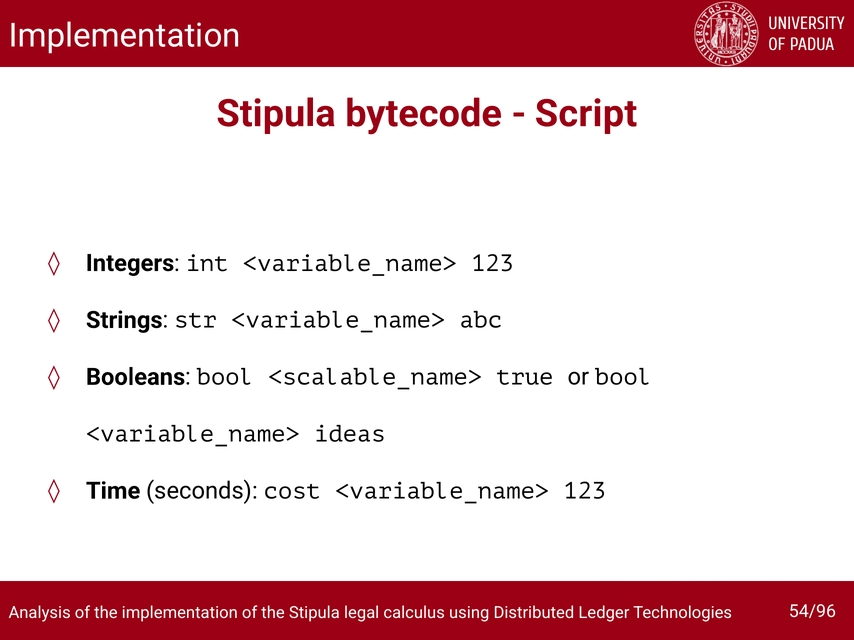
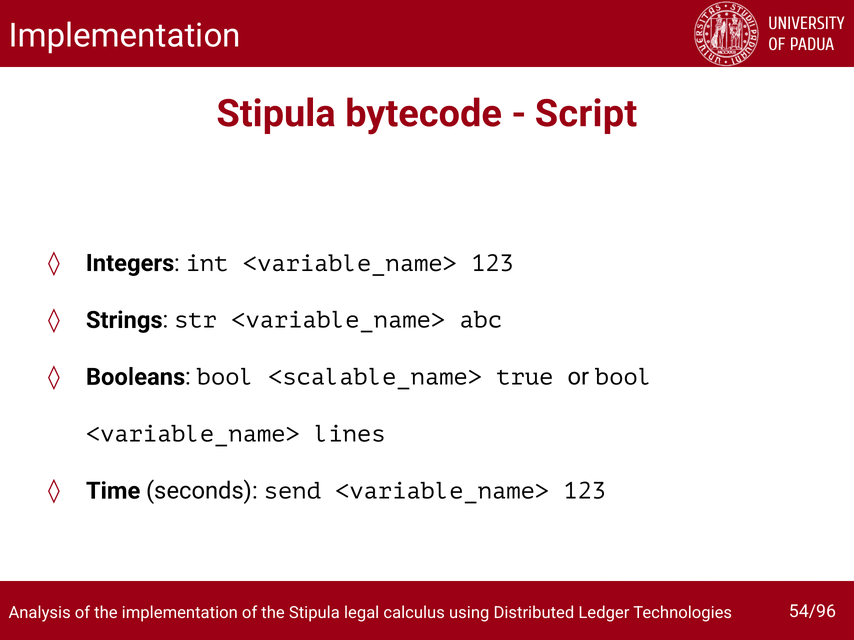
ideas: ideas -> lines
cost: cost -> send
